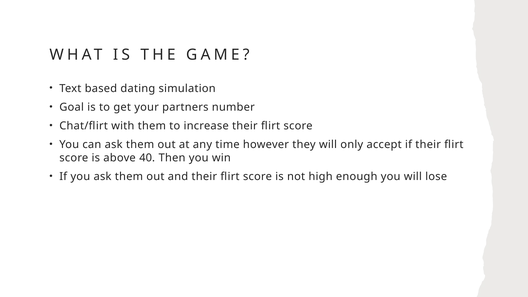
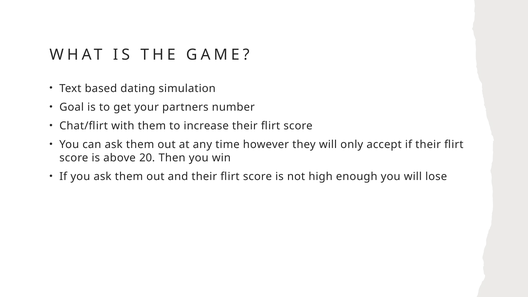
40: 40 -> 20
